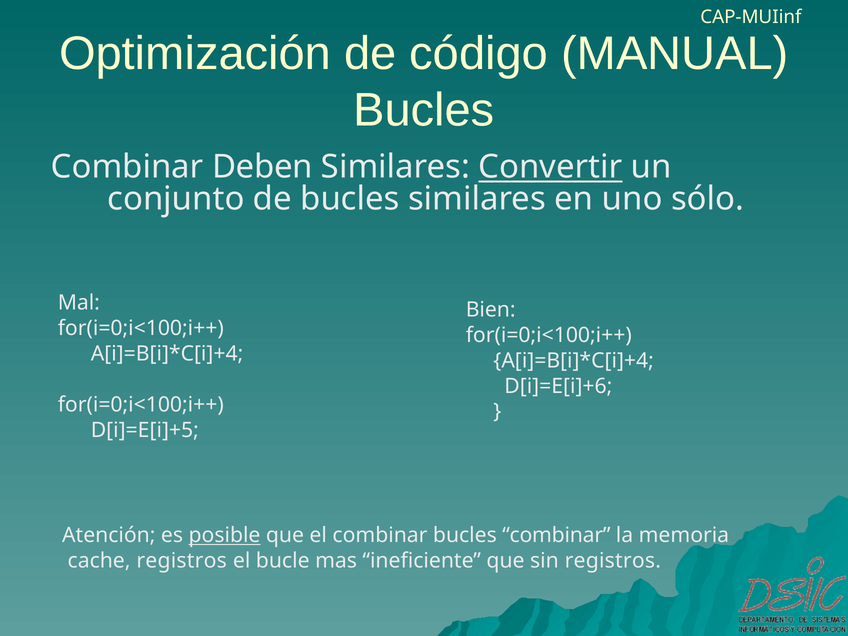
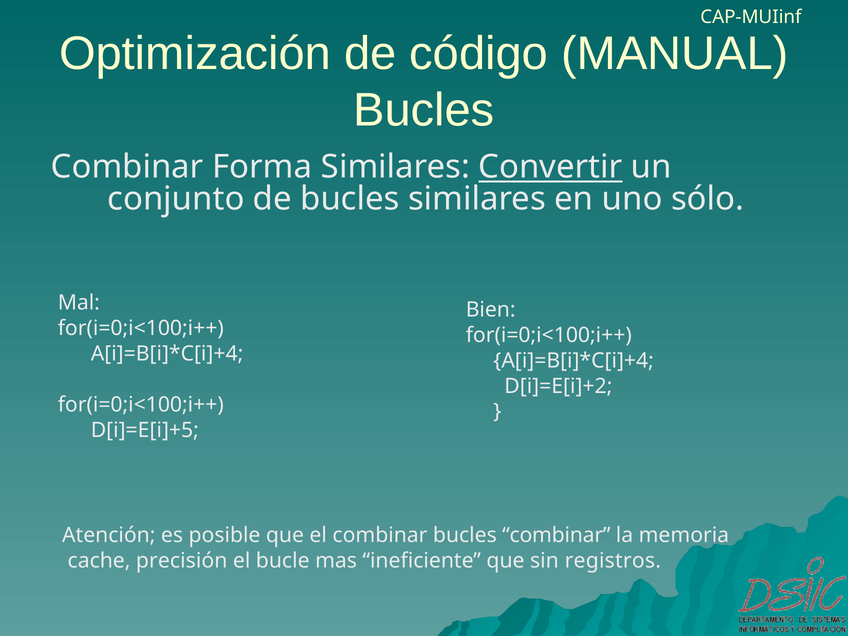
Deben: Deben -> Forma
D[i]=E[i]+6: D[i]=E[i]+6 -> D[i]=E[i]+2
posible underline: present -> none
cache registros: registros -> precisión
